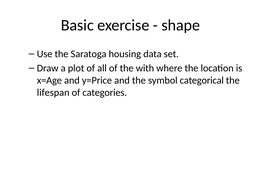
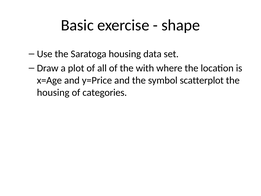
categorical: categorical -> scatterplot
lifespan at (53, 92): lifespan -> housing
